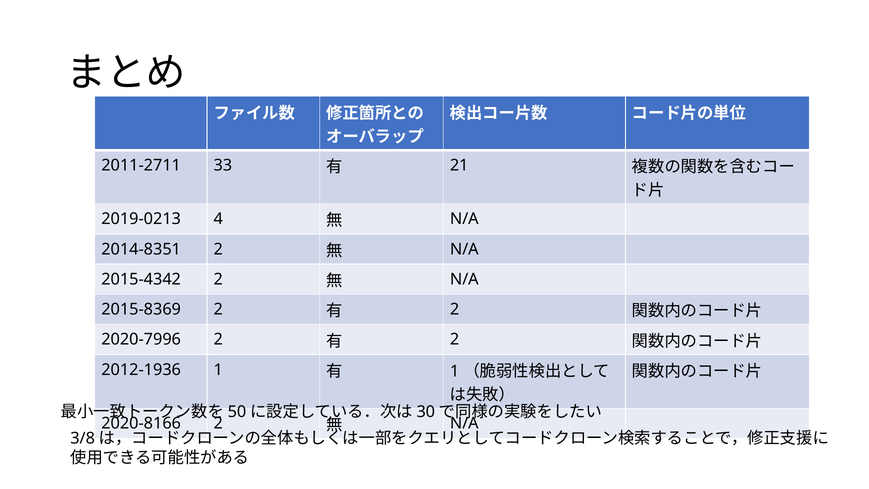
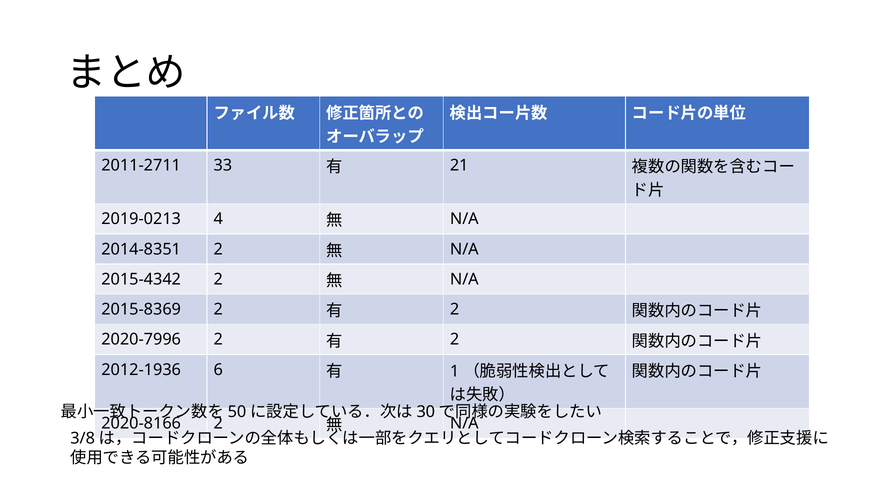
2012-1936 1: 1 -> 6
